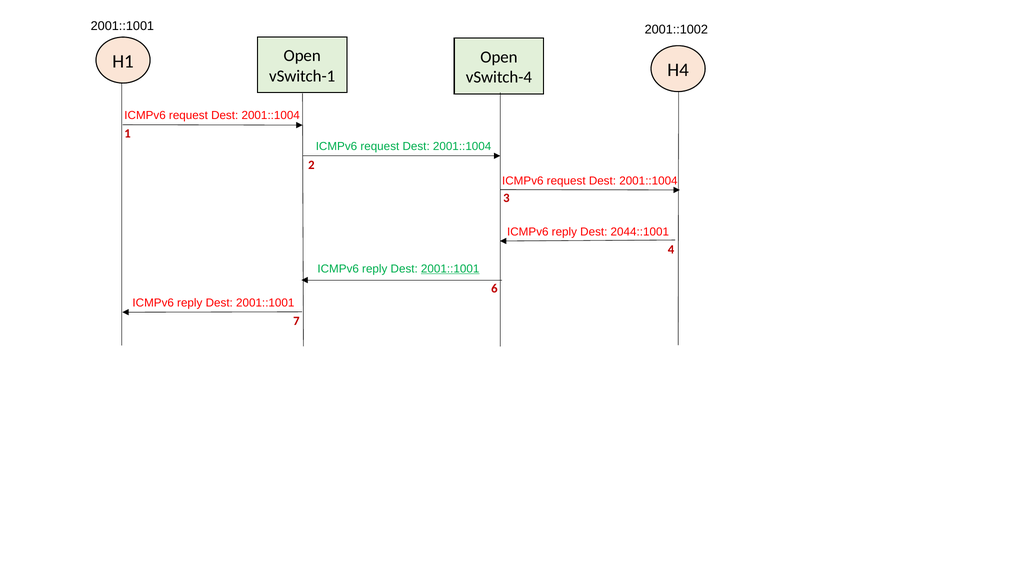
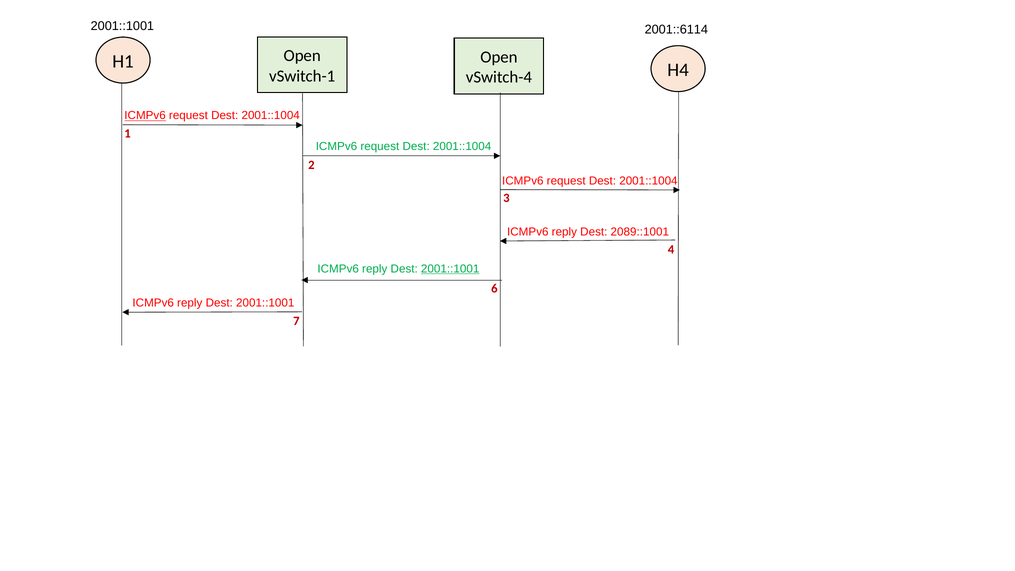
2001::1002: 2001::1002 -> 2001::6114
ICMPv6 at (145, 116) underline: none -> present
2044::1001: 2044::1001 -> 2089::1001
